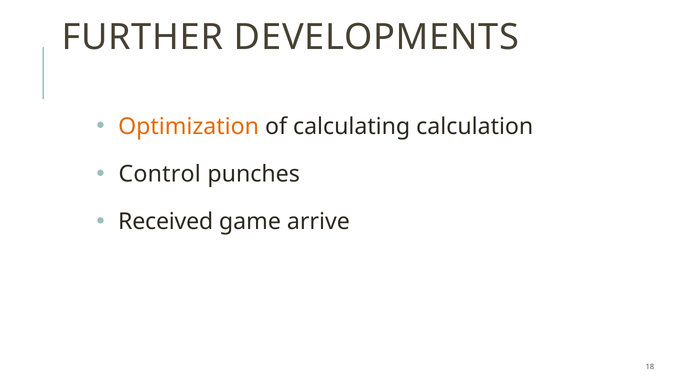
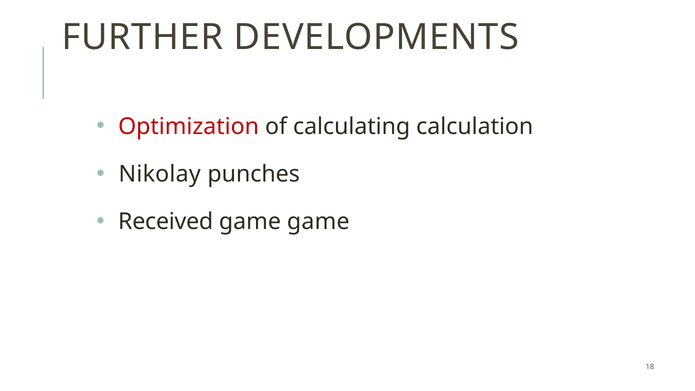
Optimization colour: orange -> red
Control: Control -> Nikolay
game arrive: arrive -> game
